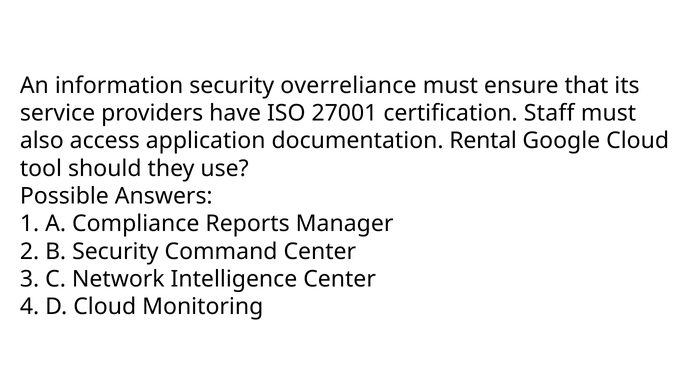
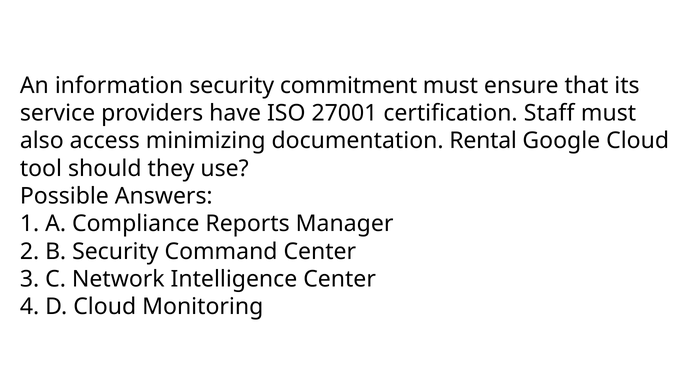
overreliance: overreliance -> commitment
application: application -> minimizing
